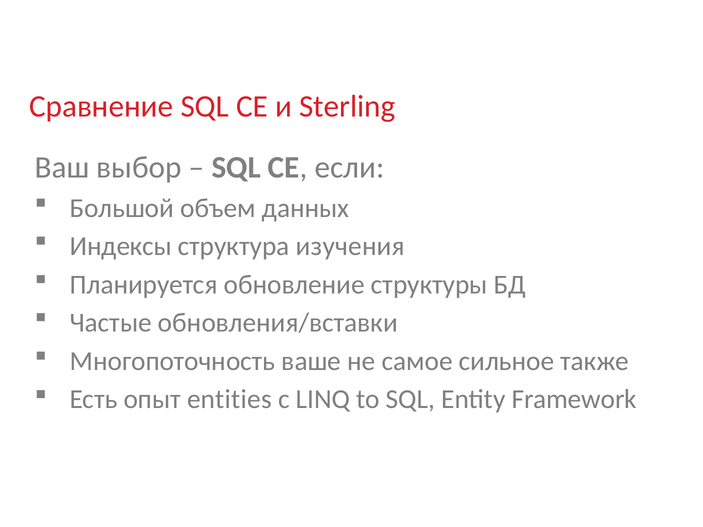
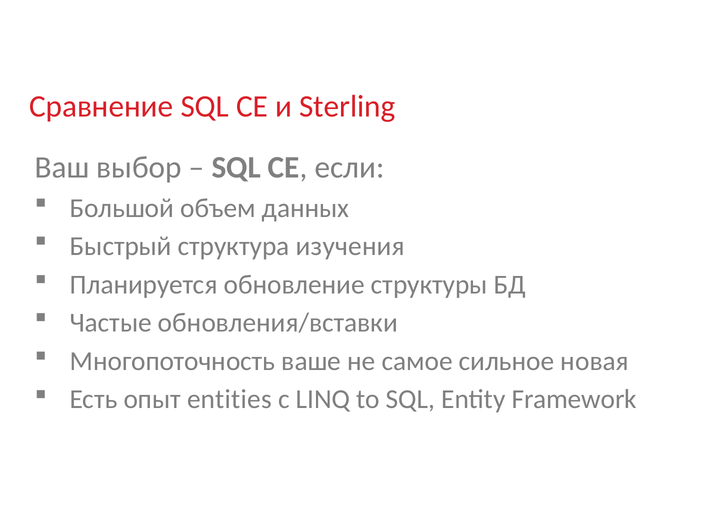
Индексы: Индексы -> Быстрый
также: также -> новая
